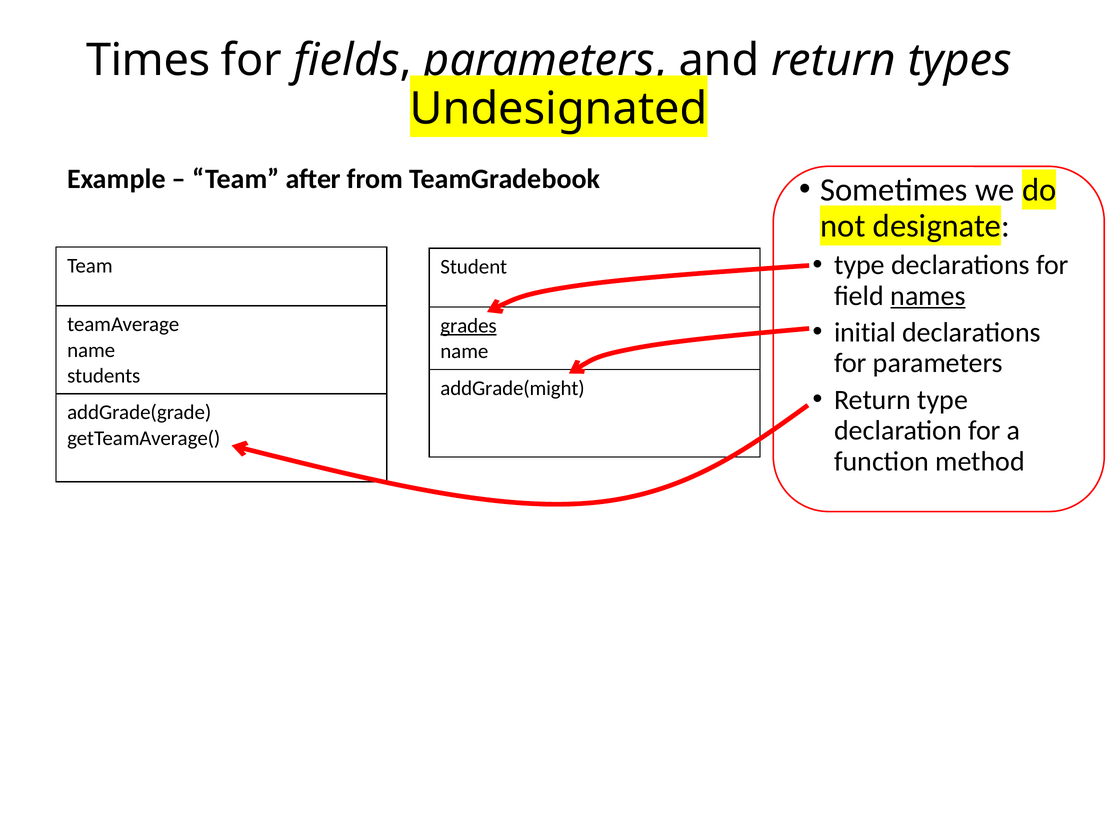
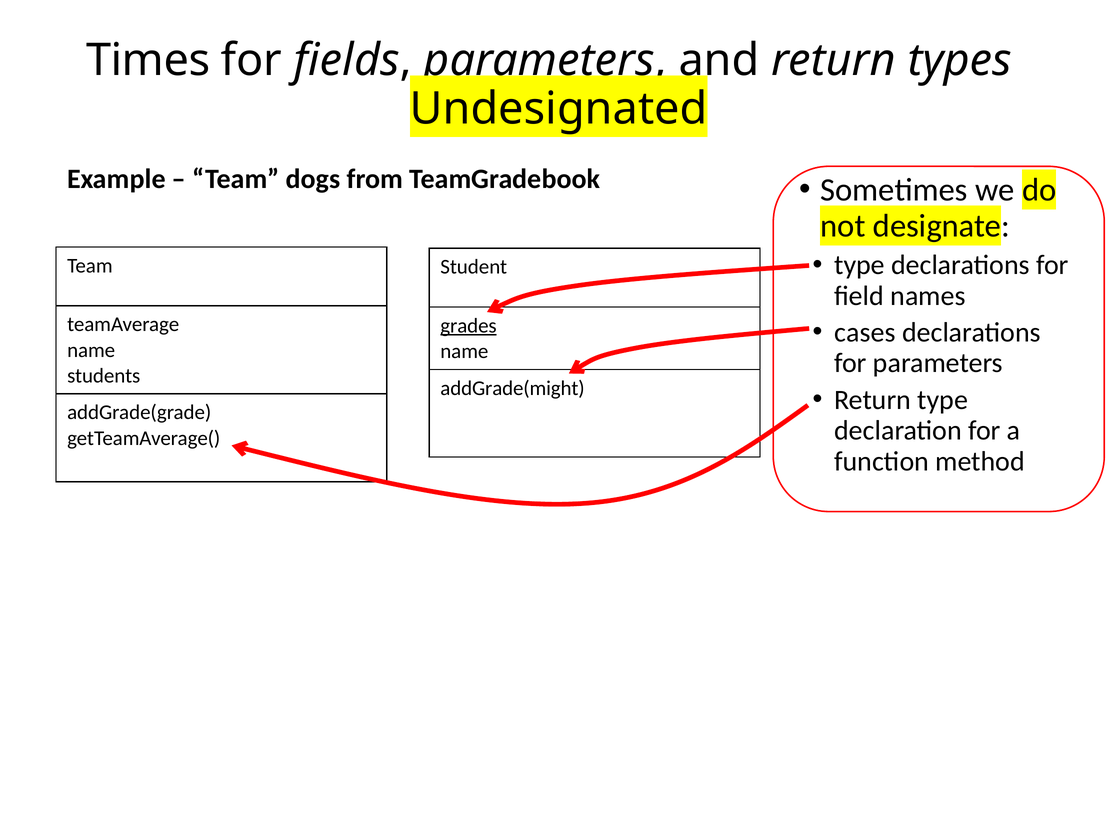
after: after -> dogs
names underline: present -> none
initial: initial -> cases
